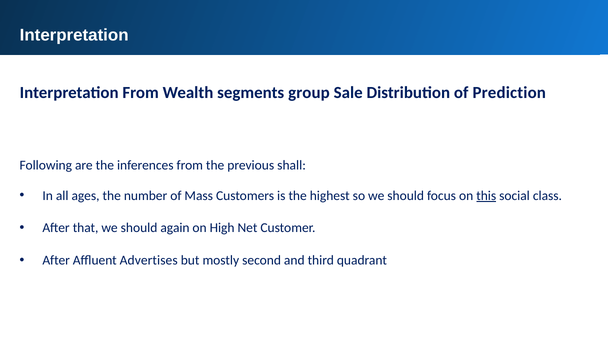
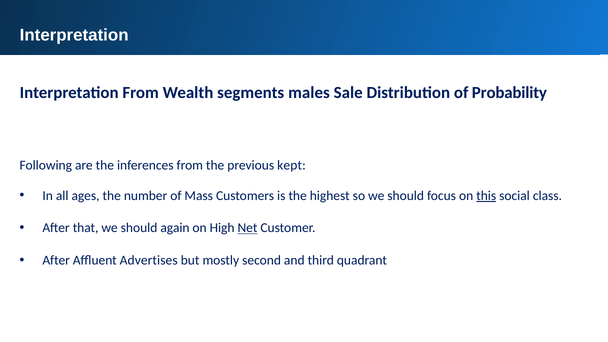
group: group -> males
Prediction: Prediction -> Probability
shall: shall -> kept
Net underline: none -> present
